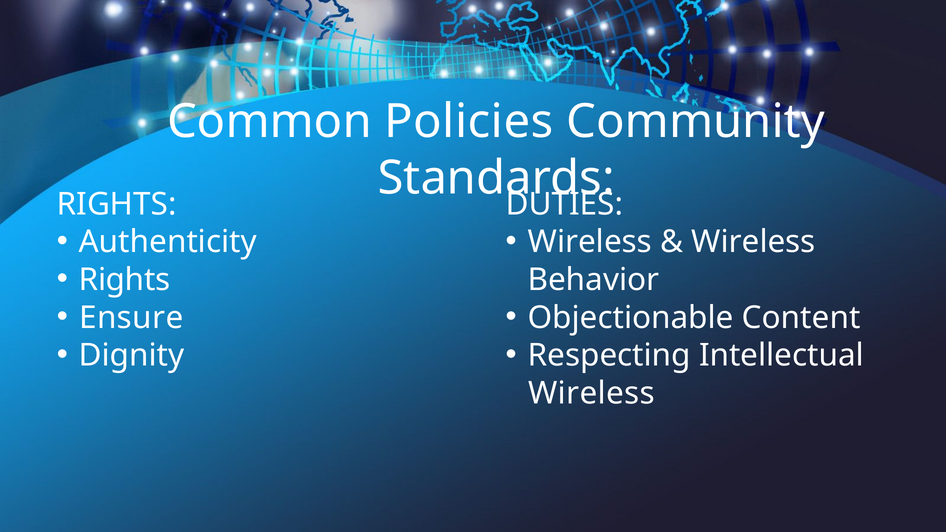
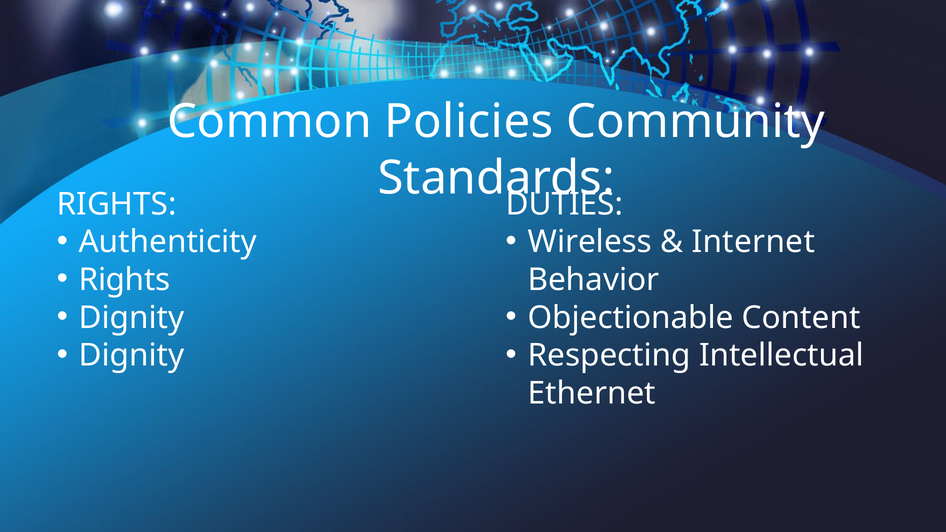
Wireless at (753, 242): Wireless -> Internet
Ensure at (131, 318): Ensure -> Dignity
Wireless at (592, 393): Wireless -> Ethernet
